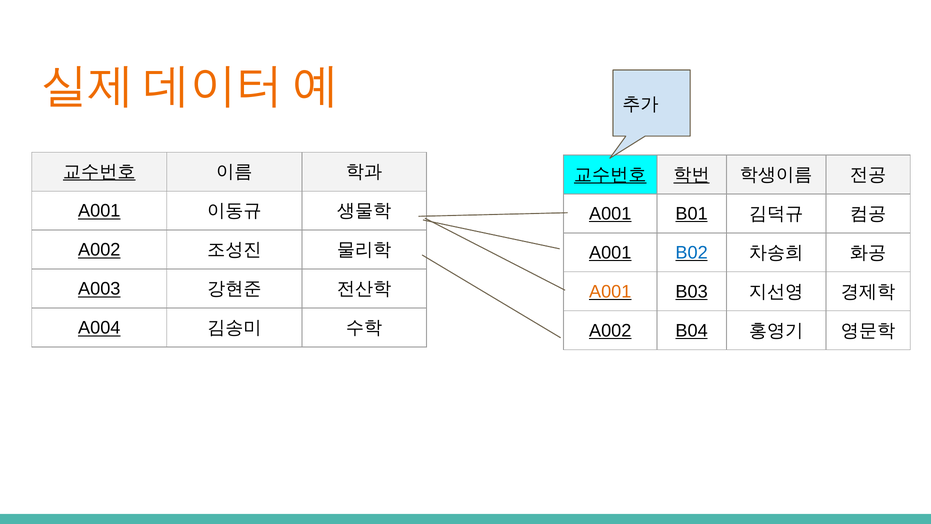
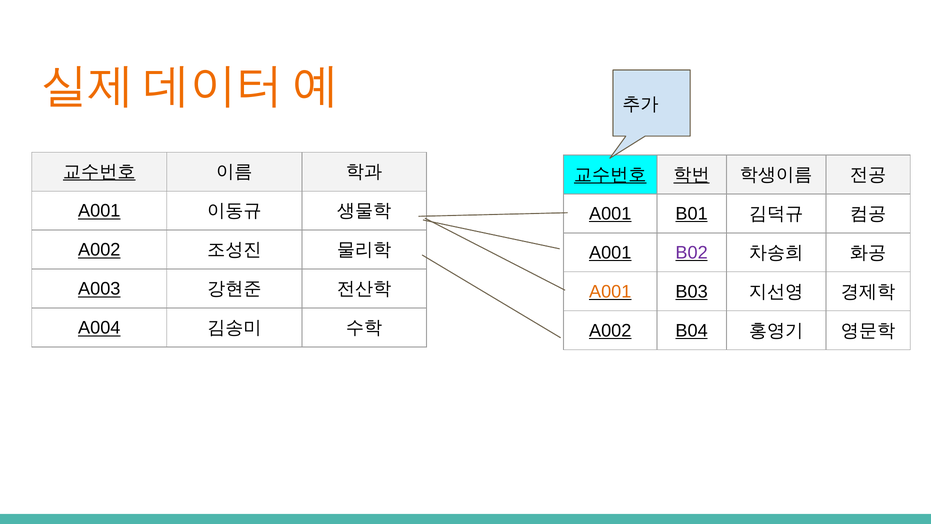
B02 colour: blue -> purple
